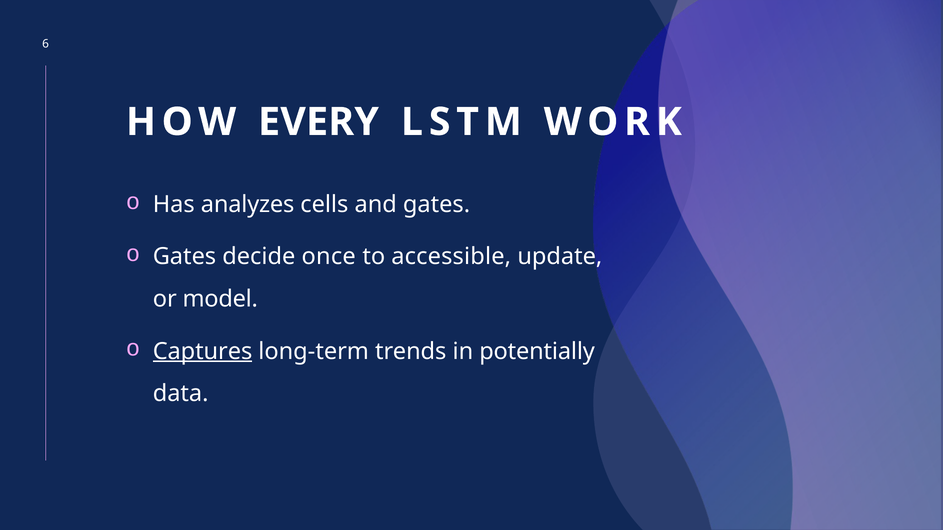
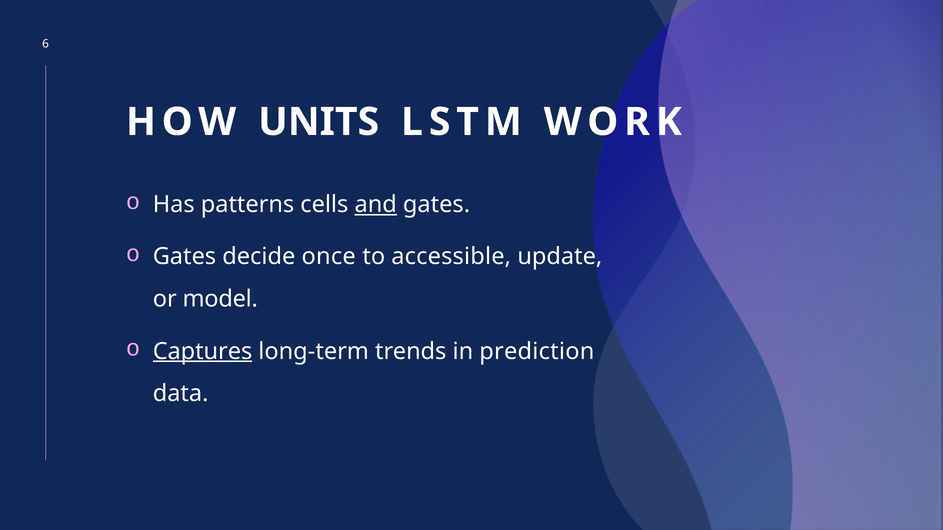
EVERY: EVERY -> UNITS
analyzes: analyzes -> patterns
and underline: none -> present
potentially: potentially -> prediction
